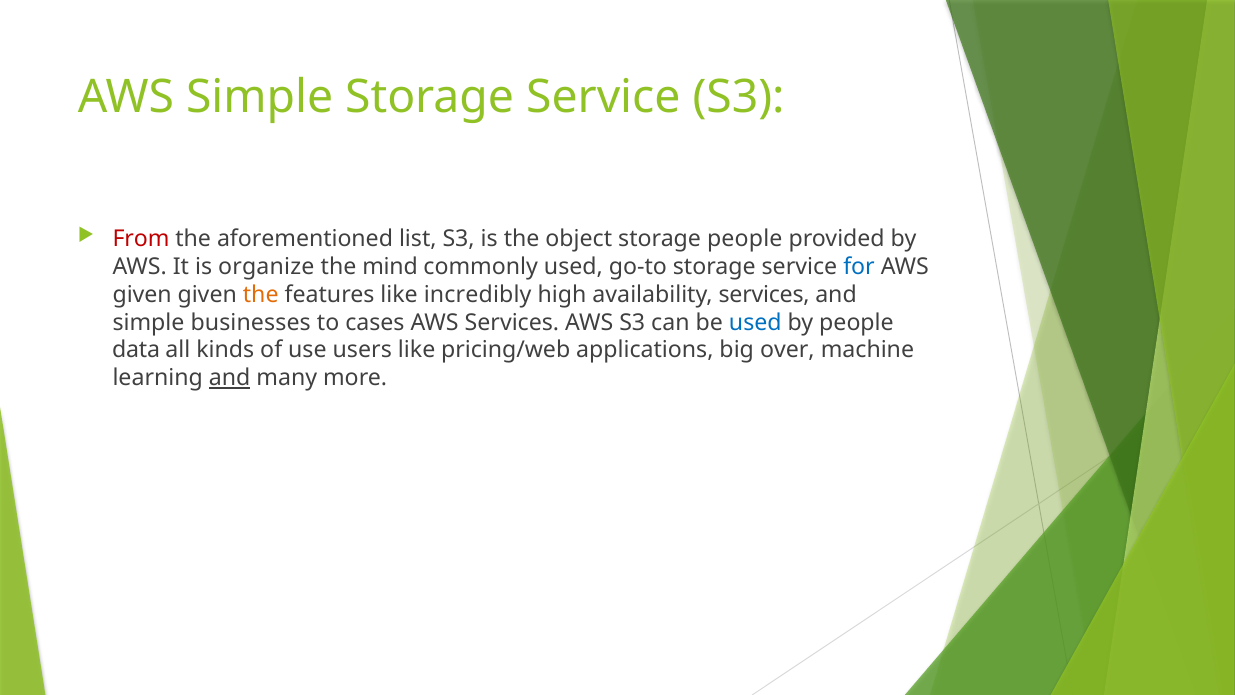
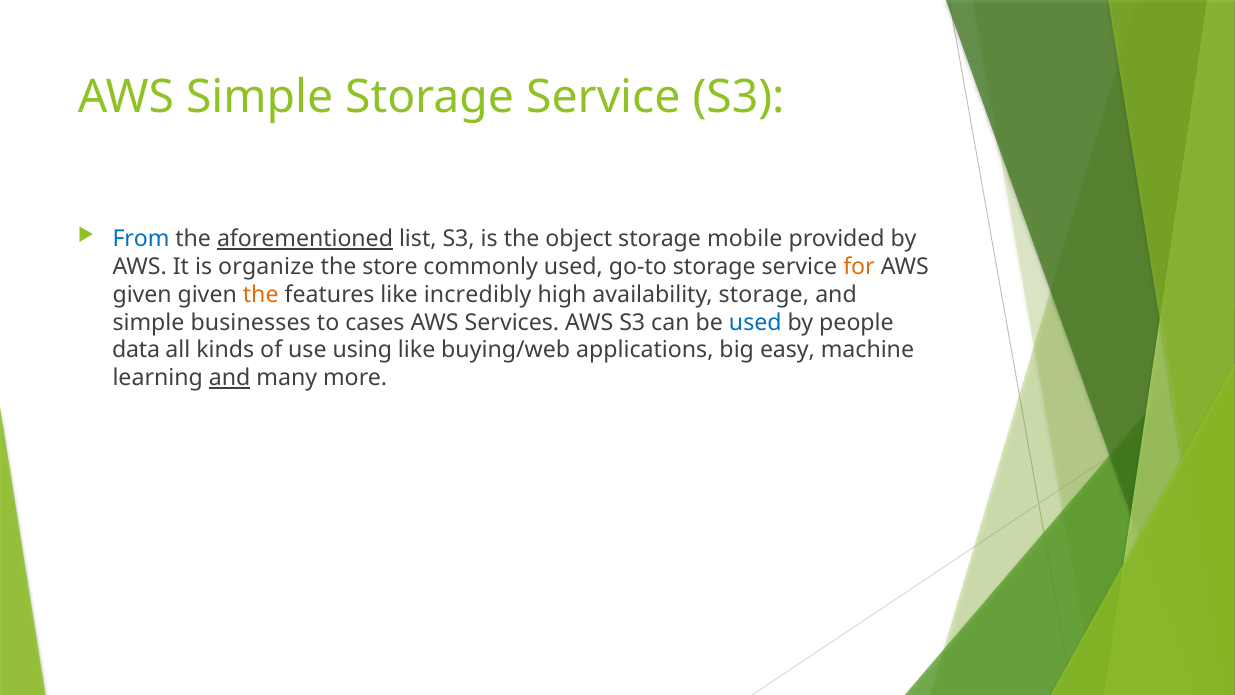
From colour: red -> blue
aforementioned underline: none -> present
storage people: people -> mobile
mind: mind -> store
for colour: blue -> orange
availability services: services -> storage
users: users -> using
pricing/web: pricing/web -> buying/web
over: over -> easy
